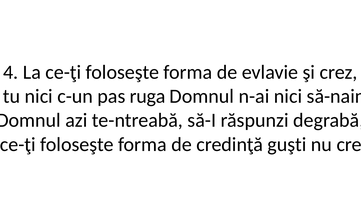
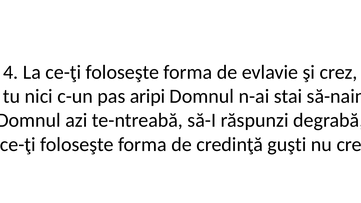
ruga: ruga -> aripi
n-ai nici: nici -> stai
